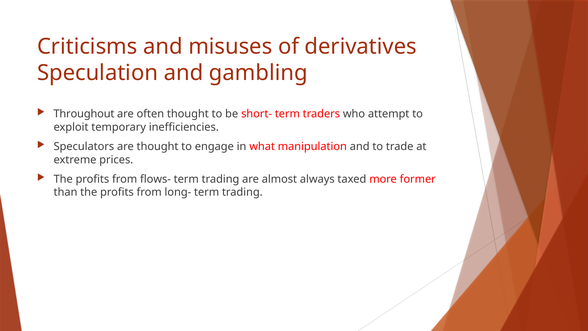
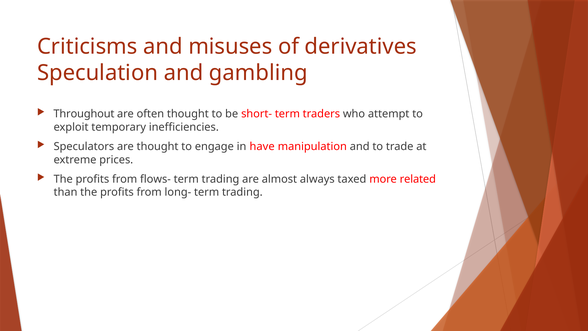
what: what -> have
former: former -> related
